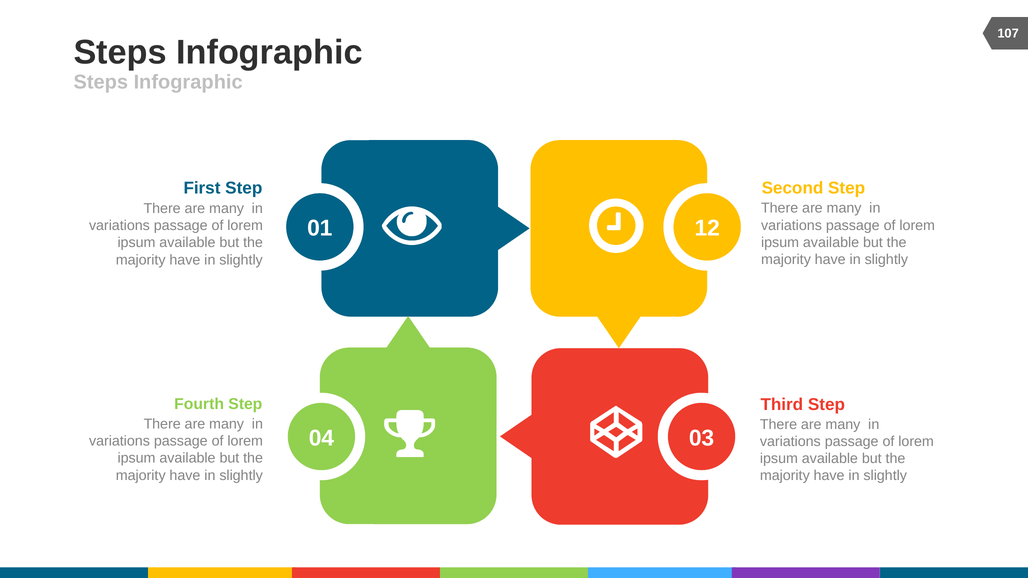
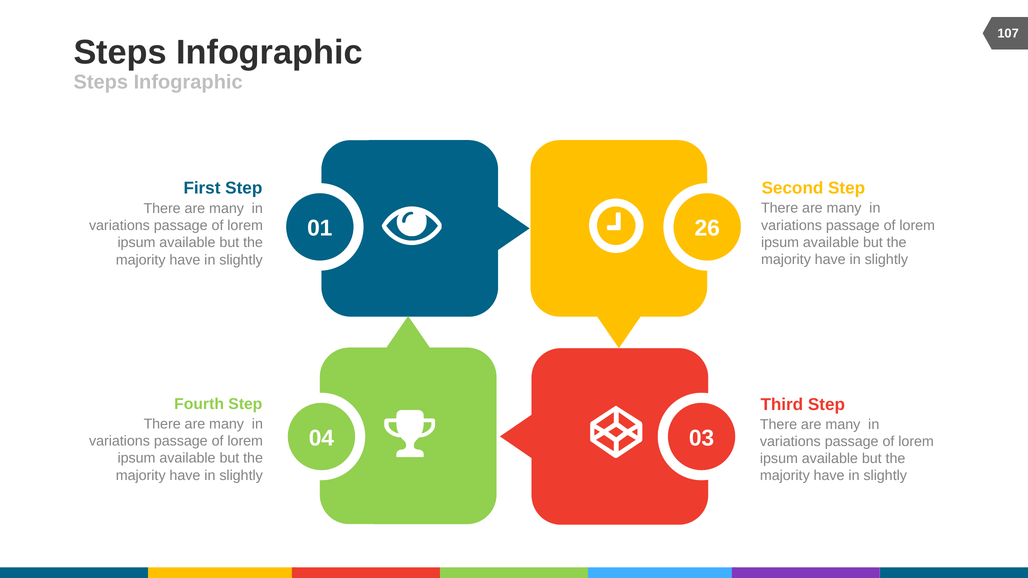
12: 12 -> 26
